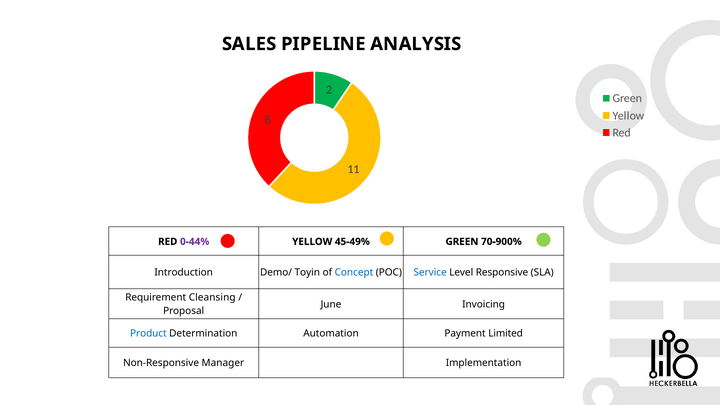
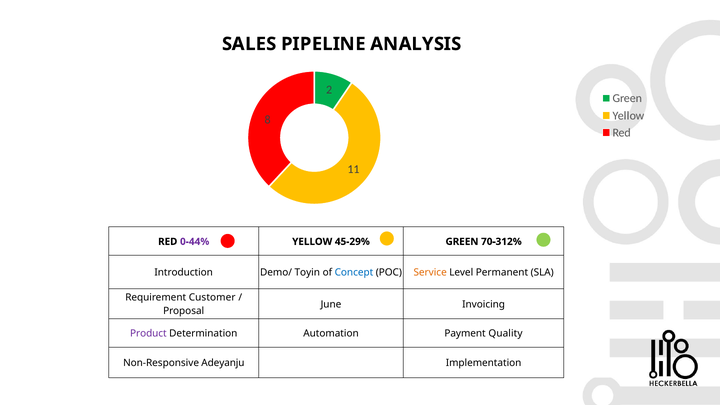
45-49%: 45-49% -> 45-29%
70-900%: 70-900% -> 70-312%
Service colour: blue -> orange
Responsive: Responsive -> Permanent
Cleansing: Cleansing -> Customer
Product colour: blue -> purple
Limited: Limited -> Quality
Manager: Manager -> Adeyanju
